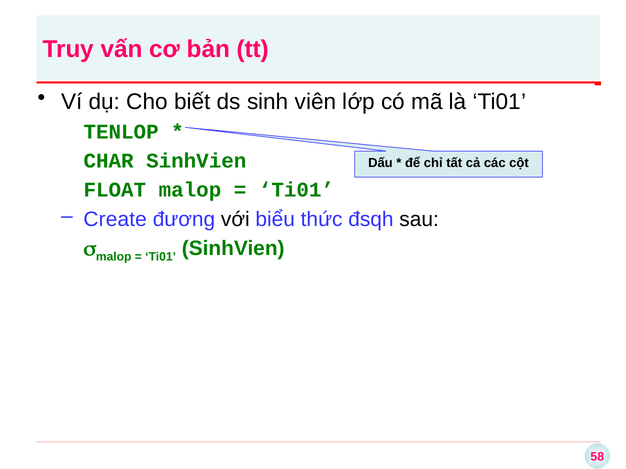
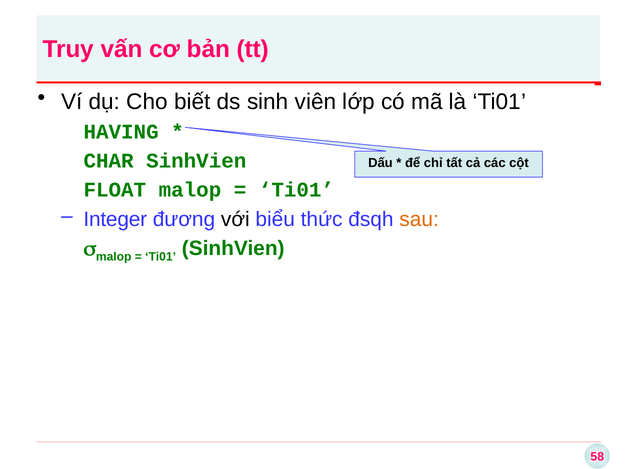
TENLOP: TENLOP -> HAVING
Create: Create -> Integer
sau colour: black -> orange
